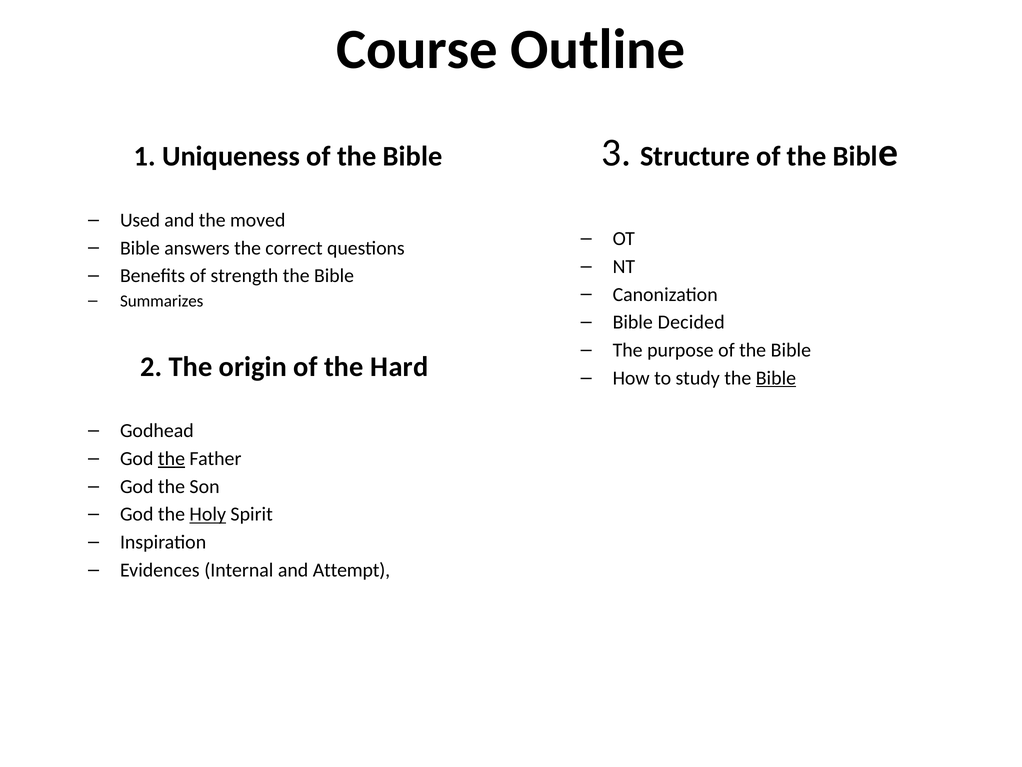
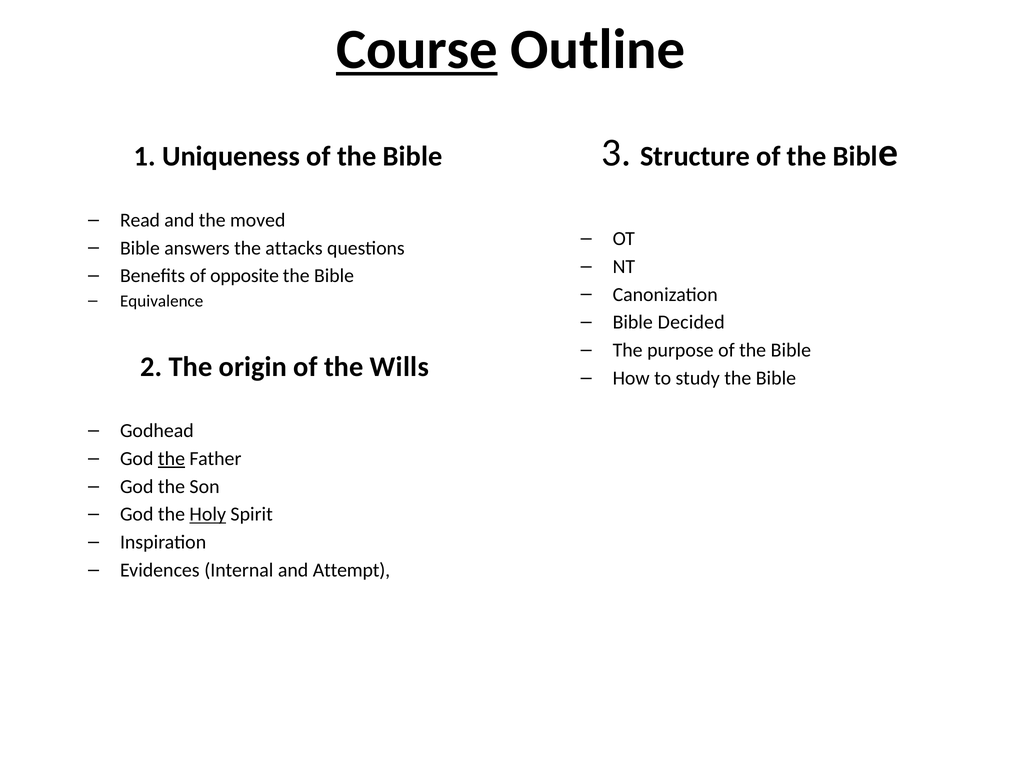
Course underline: none -> present
Used: Used -> Read
correct: correct -> attacks
strength: strength -> opposite
Summarizes: Summarizes -> Equivalence
Hard: Hard -> Wills
Bible at (776, 378) underline: present -> none
